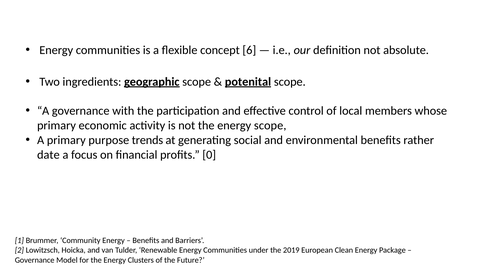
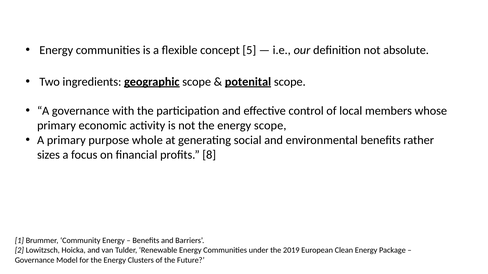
6: 6 -> 5
trends: trends -> whole
date: date -> sizes
0: 0 -> 8
